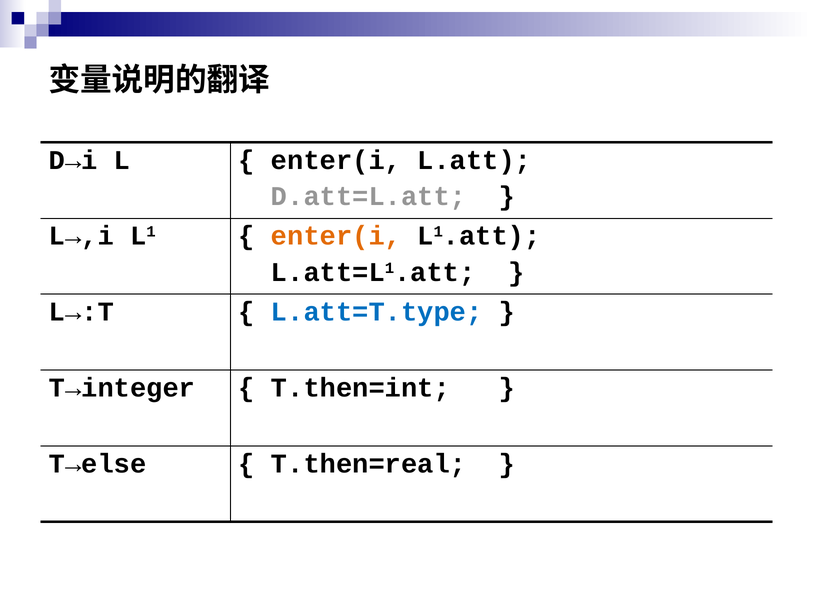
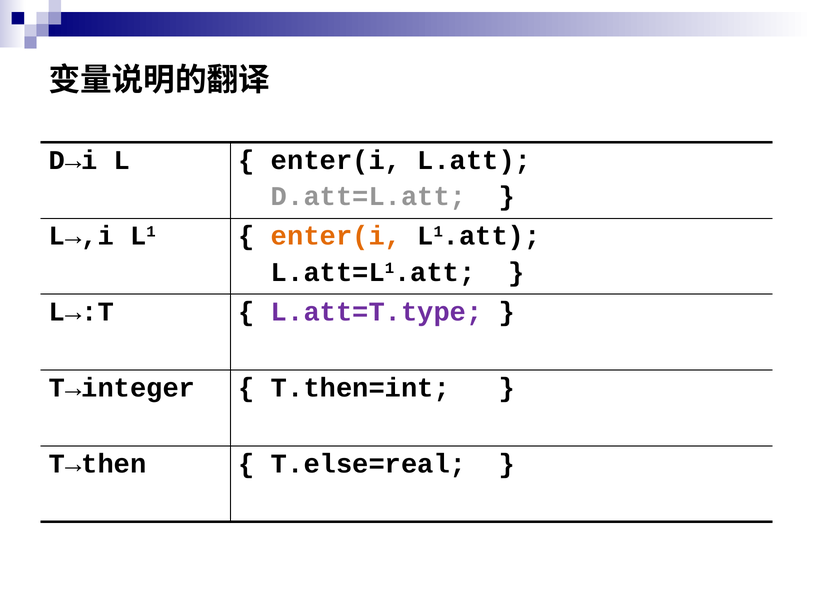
L.att=T.type colour: blue -> purple
T→else: T→else -> T→then
T.then=real: T.then=real -> T.else=real
